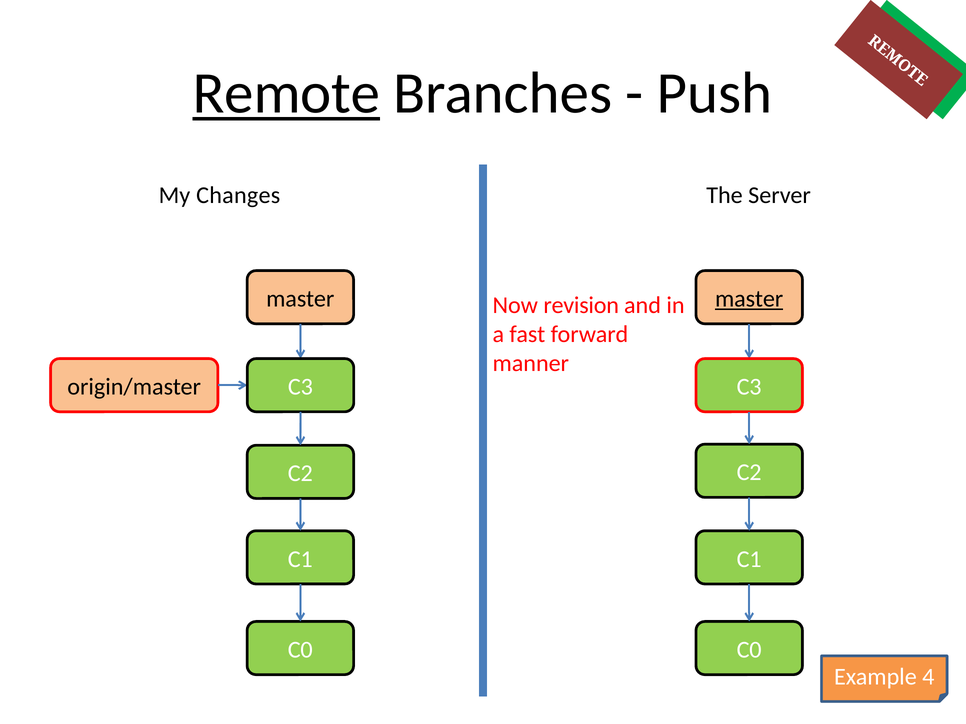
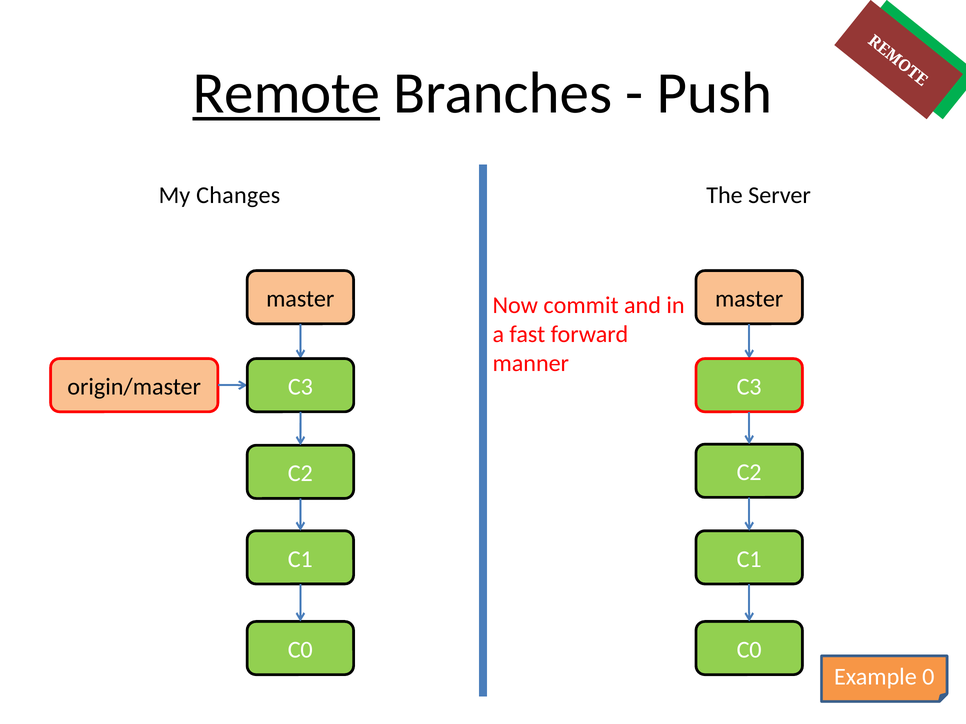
master at (749, 299) underline: present -> none
revision: revision -> commit
4: 4 -> 0
